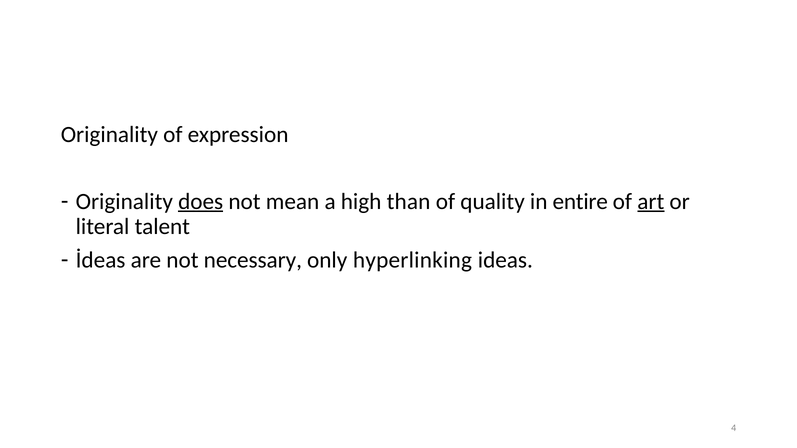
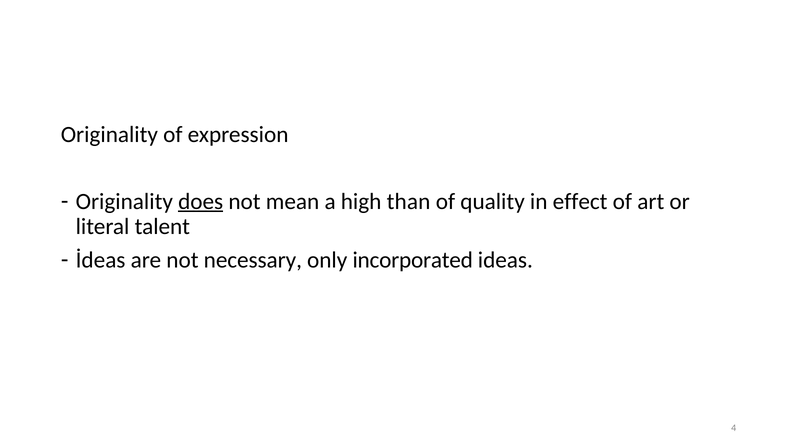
entire: entire -> effect
art underline: present -> none
hyperlinking: hyperlinking -> incorporated
